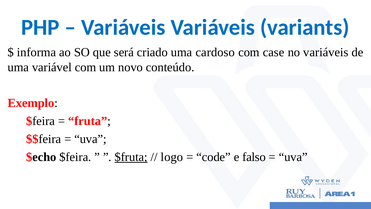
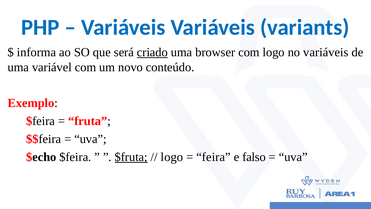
criado underline: none -> present
cardoso: cardoso -> browser
com case: case -> logo
code: code -> feira
